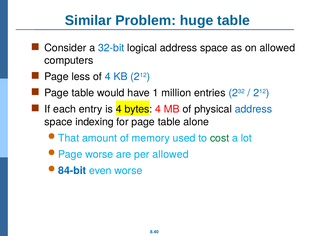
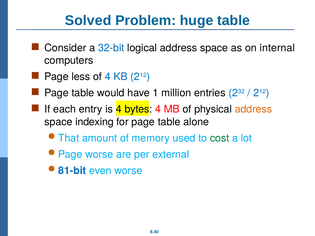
Similar: Similar -> Solved
on allowed: allowed -> internal
address at (253, 109) colour: blue -> orange
per allowed: allowed -> external
84-bit: 84-bit -> 81-bit
